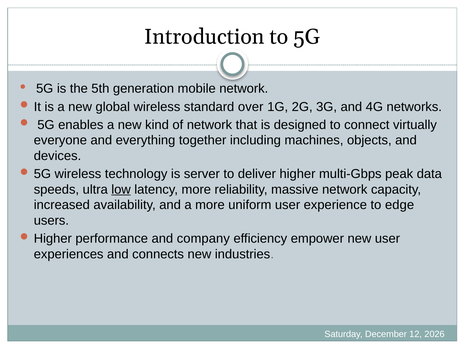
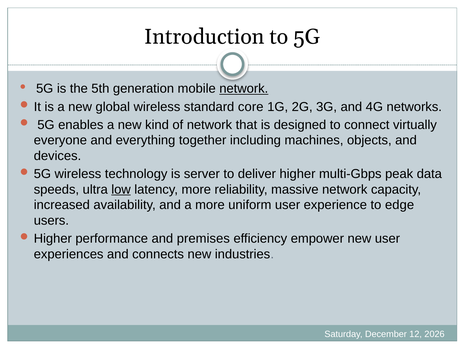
network at (244, 89) underline: none -> present
over: over -> core
company: company -> premises
